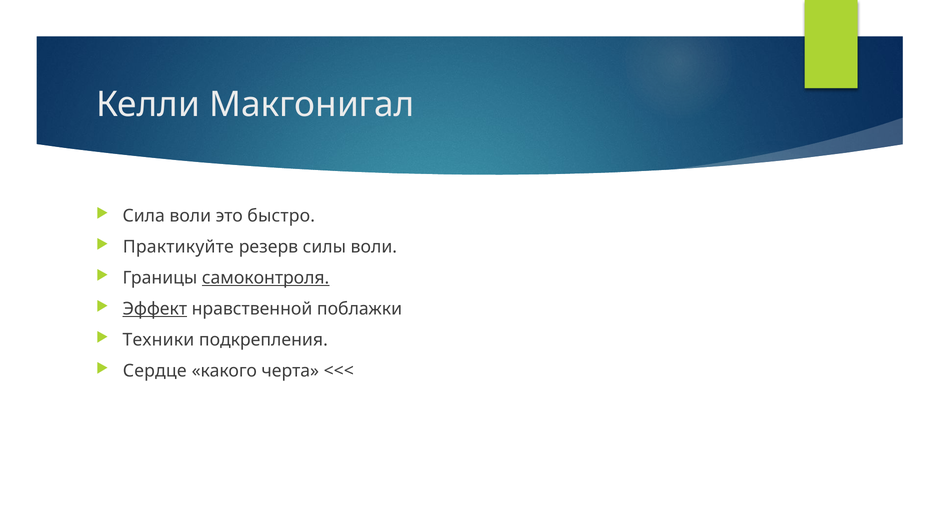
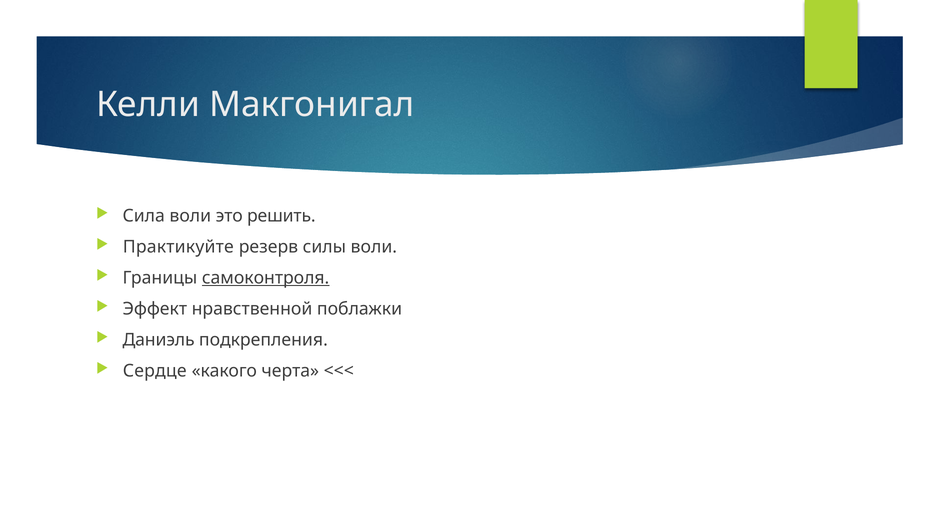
быстро: быстро -> решить
Эффект underline: present -> none
Техники: Техники -> Даниэль
